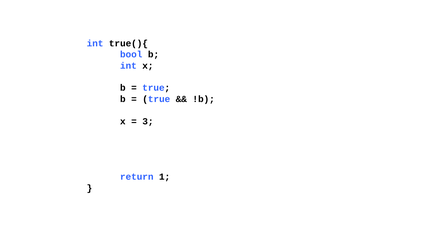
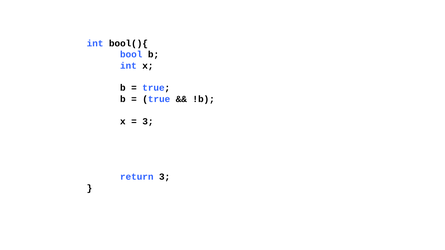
true(){: true(){ -> bool(){
return 1: 1 -> 3
